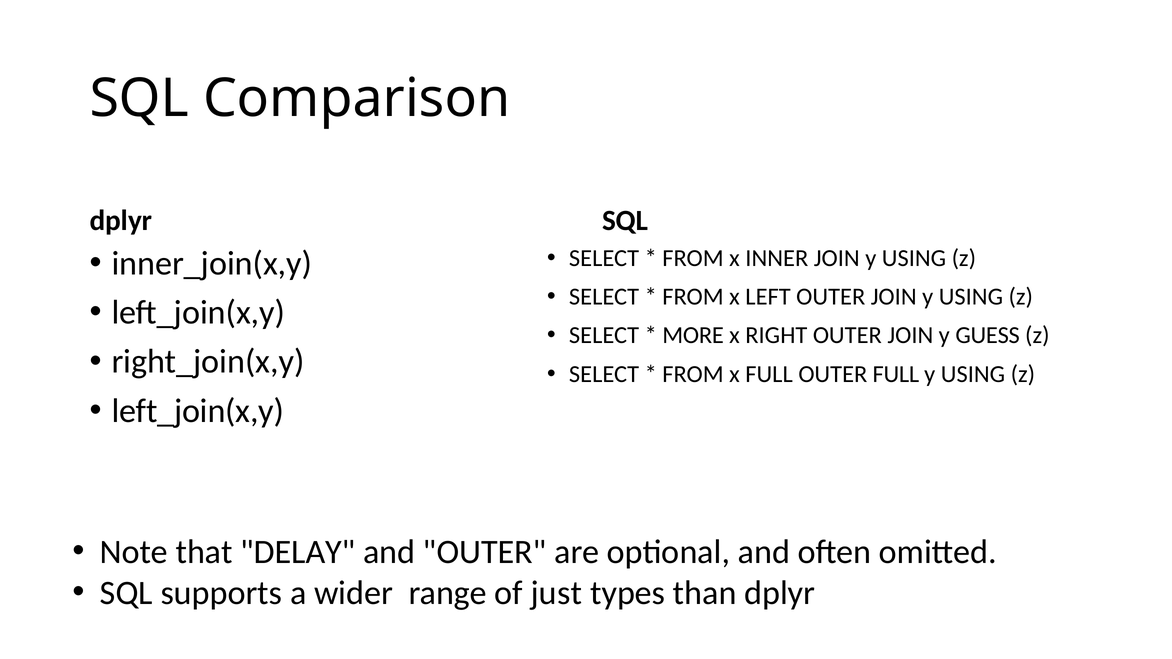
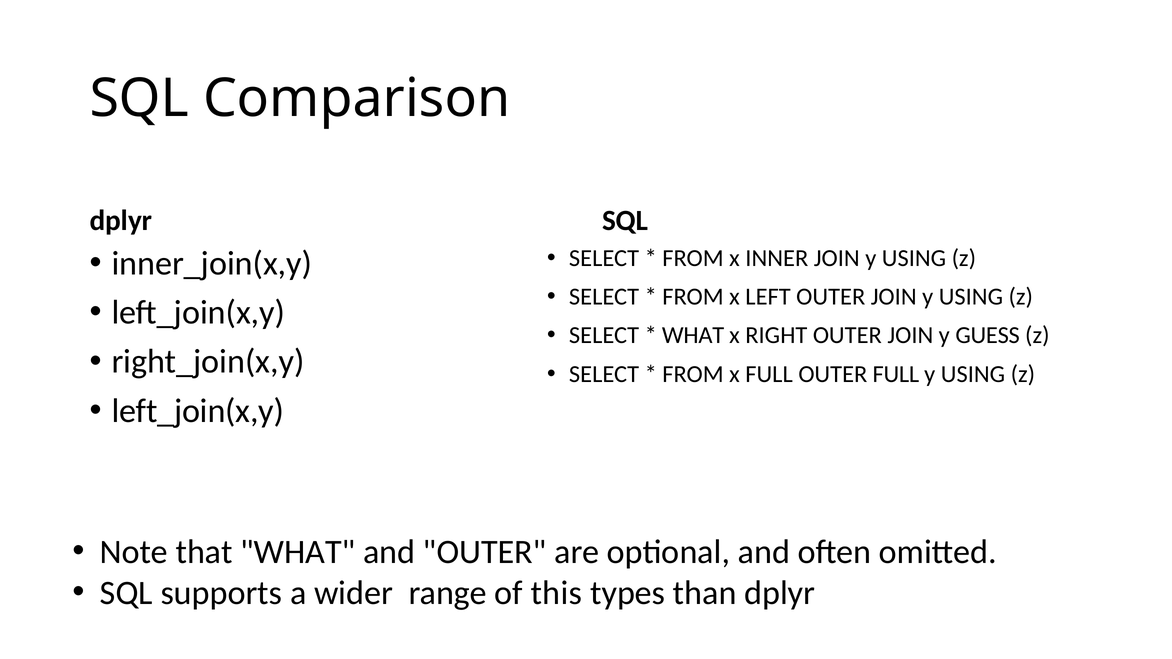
MORE at (693, 336): MORE -> WHAT
that DELAY: DELAY -> WHAT
just: just -> this
